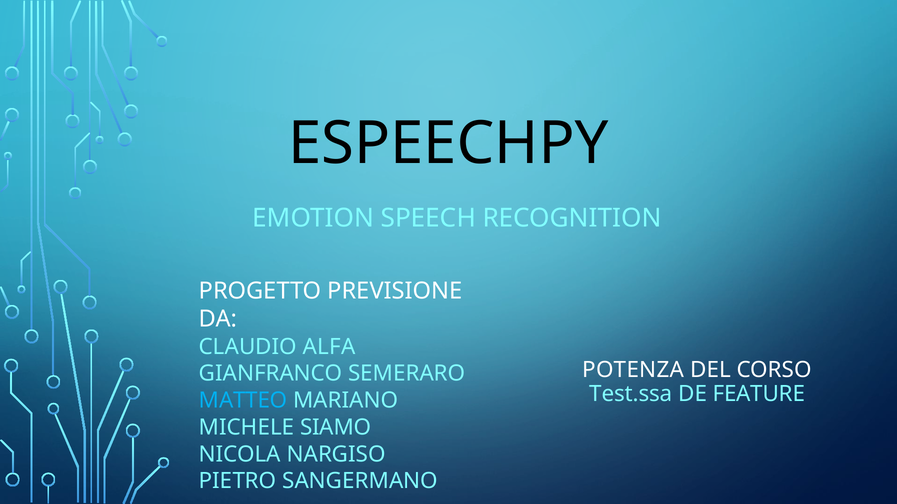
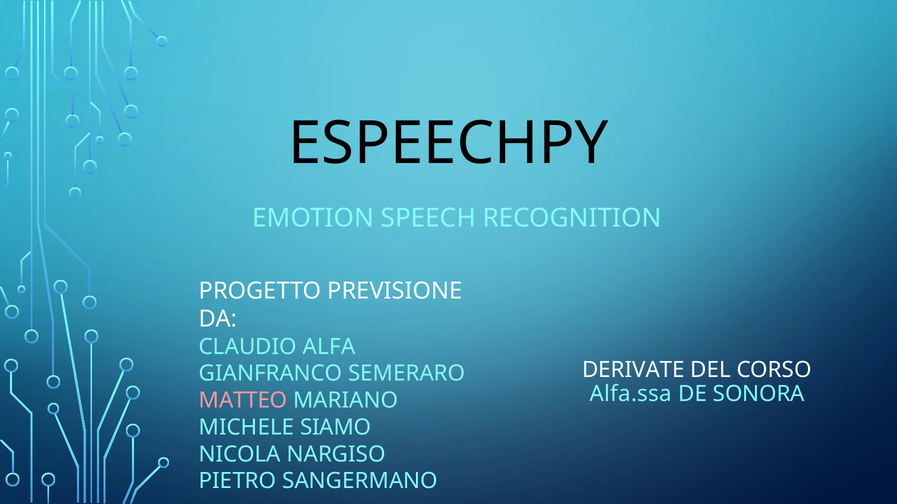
POTENZA: POTENZA -> DERIVATE
Test.ssa: Test.ssa -> Alfa.ssa
FEATURE: FEATURE -> SONORA
MATTEO colour: light blue -> pink
